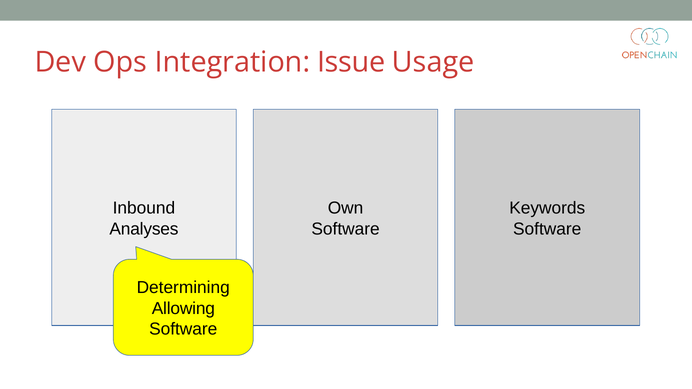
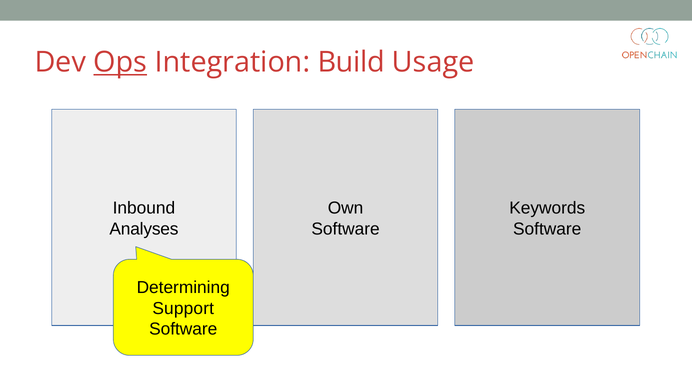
Ops underline: none -> present
Issue: Issue -> Build
Allowing: Allowing -> Support
